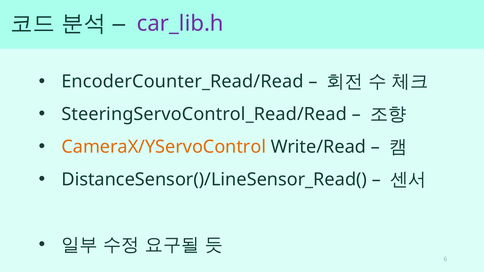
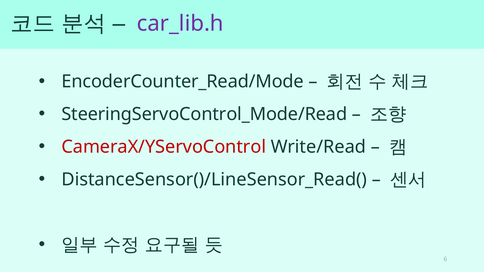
EncoderCounter_Read/Read: EncoderCounter_Read/Read -> EncoderCounter_Read/Mode
SteeringServoControl_Read/Read: SteeringServoControl_Read/Read -> SteeringServoControl_Mode/Read
CameraX/YServoControl colour: orange -> red
